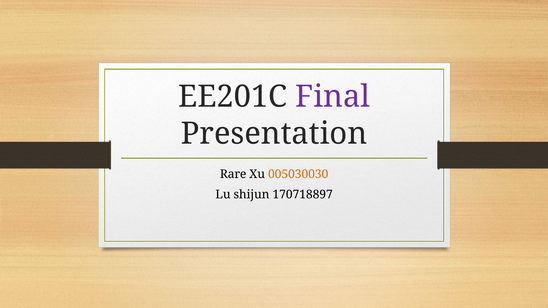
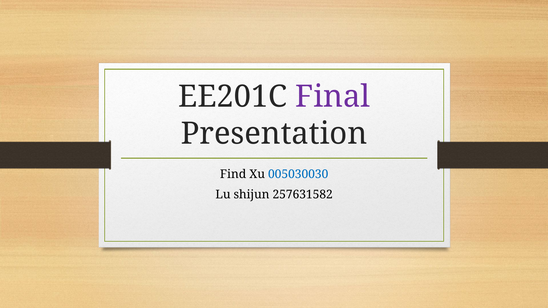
Rare: Rare -> Find
005030030 colour: orange -> blue
170718897: 170718897 -> 257631582
